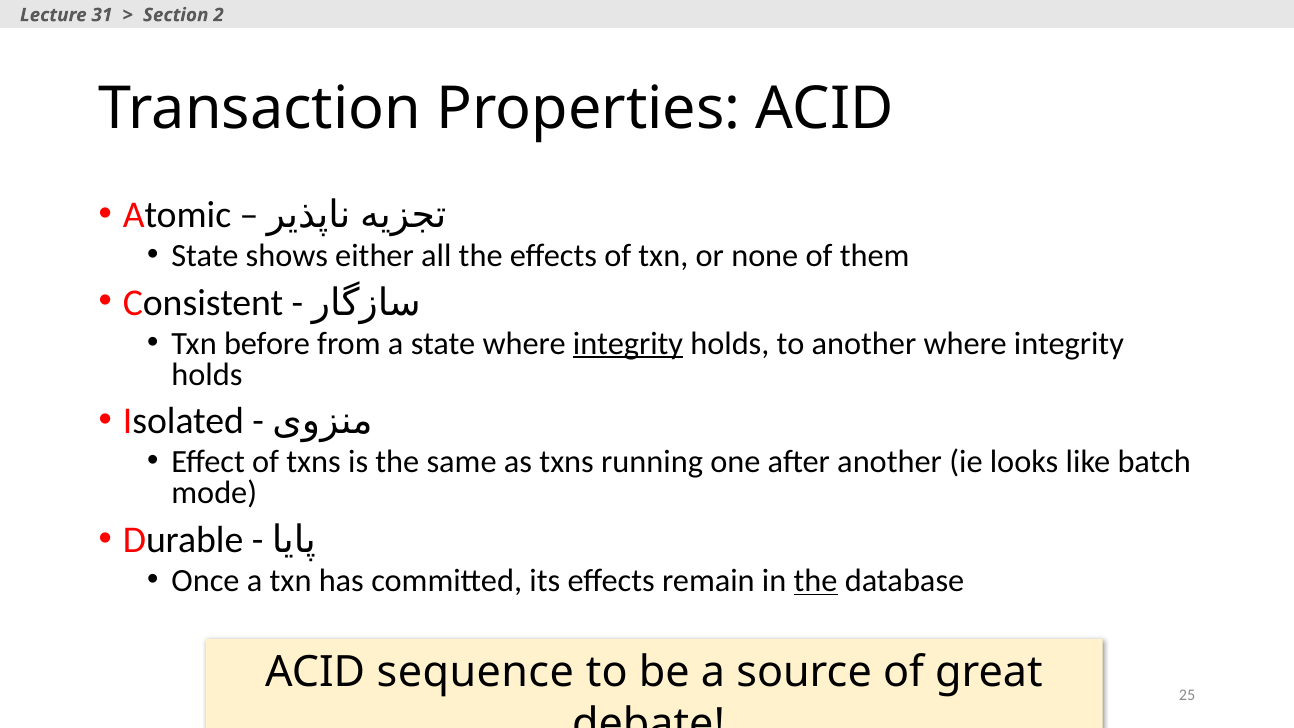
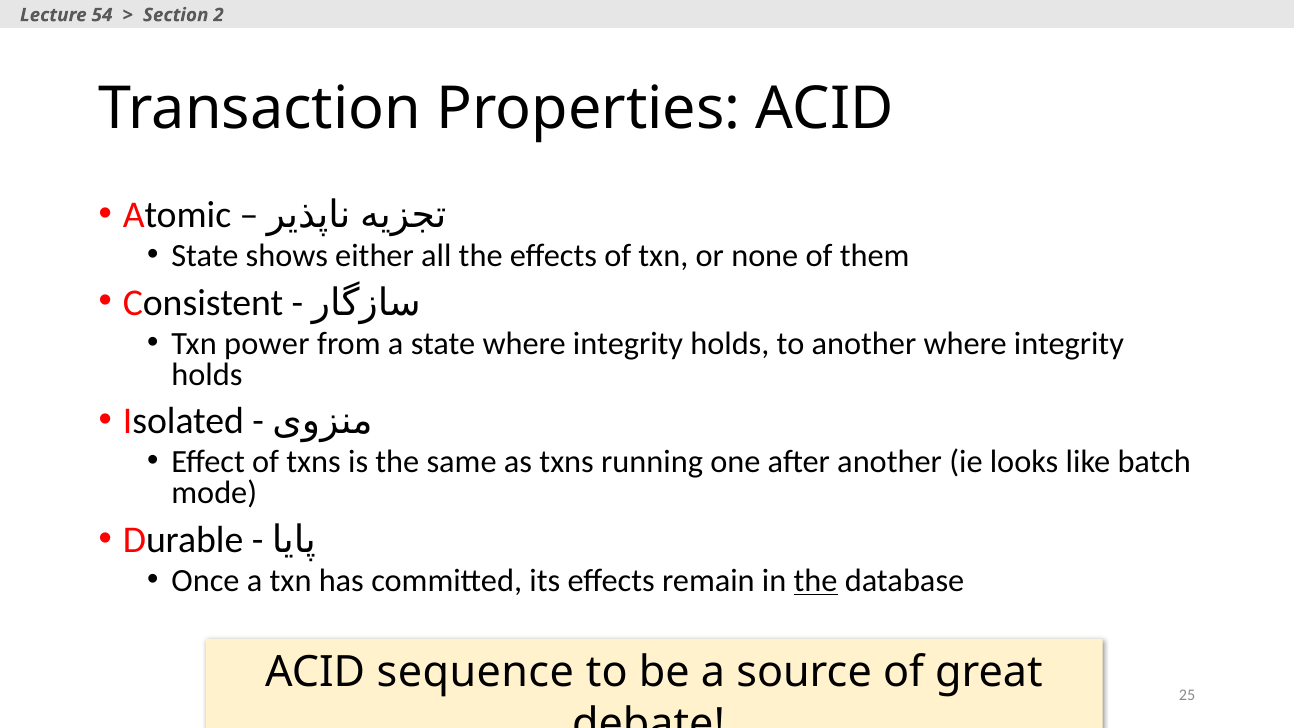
31: 31 -> 54
before: before -> power
integrity at (628, 343) underline: present -> none
